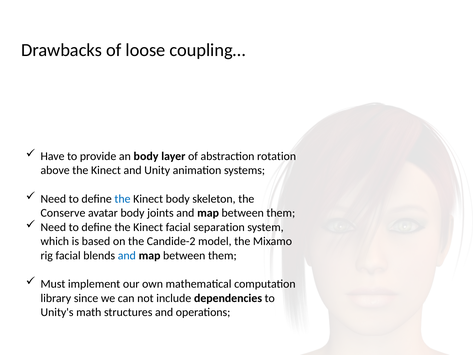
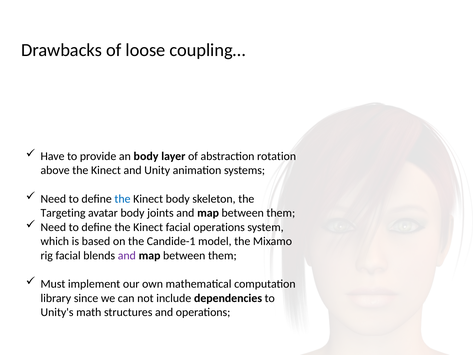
Conserve: Conserve -> Targeting
facial separation: separation -> operations
Candide-2: Candide-2 -> Candide-1
and at (127, 255) colour: blue -> purple
